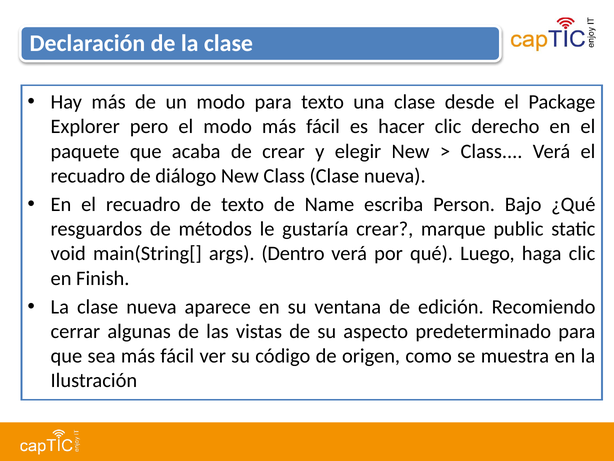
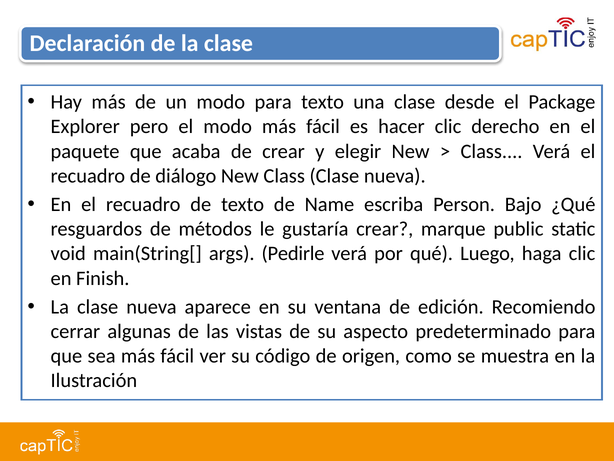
Dentro: Dentro -> Pedirle
